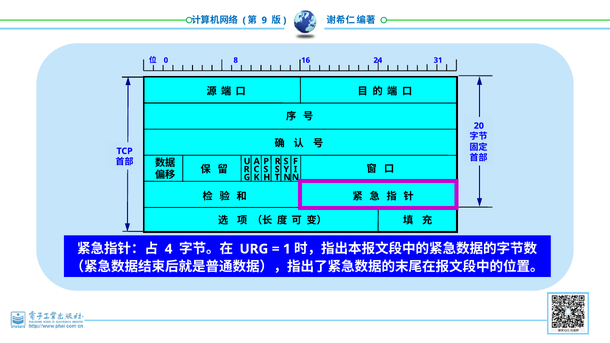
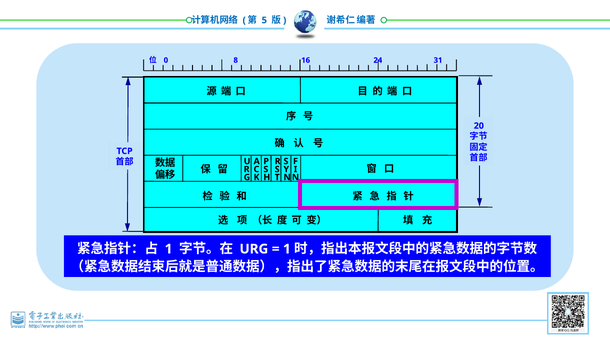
9: 9 -> 5
4 at (169, 249): 4 -> 1
